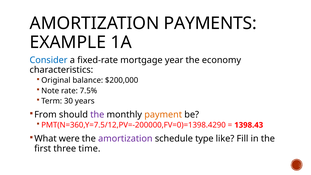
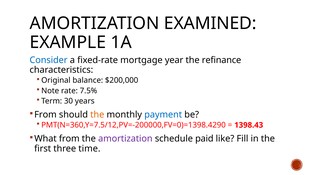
PAYMENTS: PAYMENTS -> EXAMINED
economy: economy -> refinance
the at (97, 115) colour: purple -> orange
payment colour: orange -> blue
What were: were -> from
type: type -> paid
